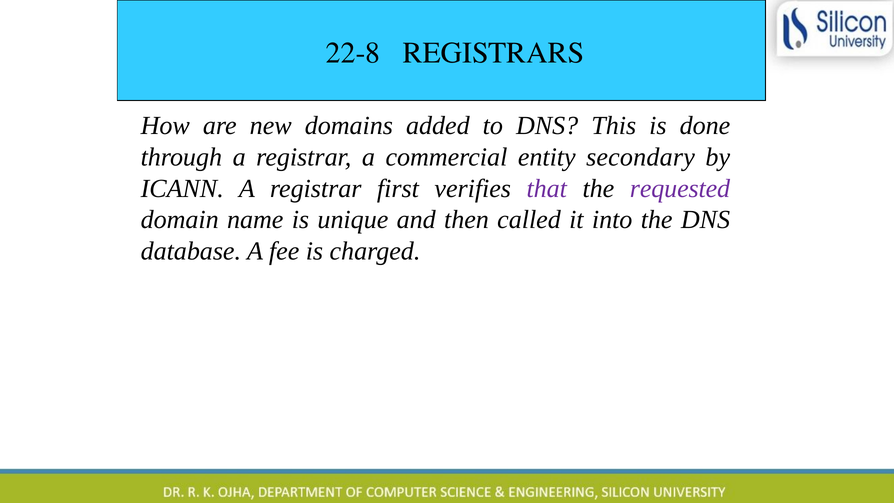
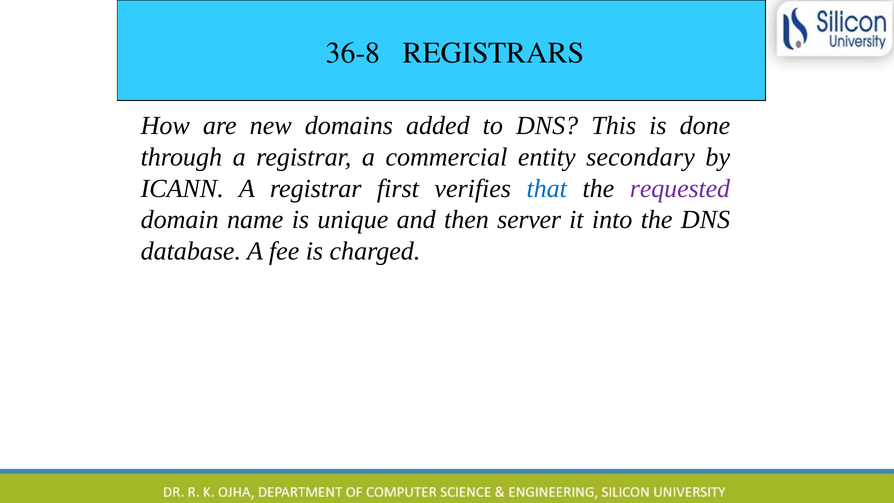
22-8: 22-8 -> 36-8
that colour: purple -> blue
called: called -> server
